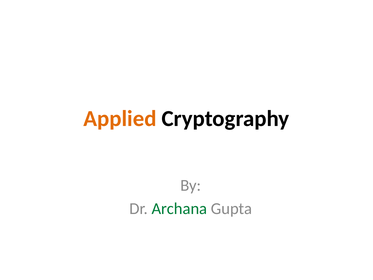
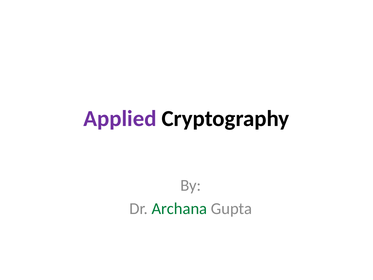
Applied colour: orange -> purple
